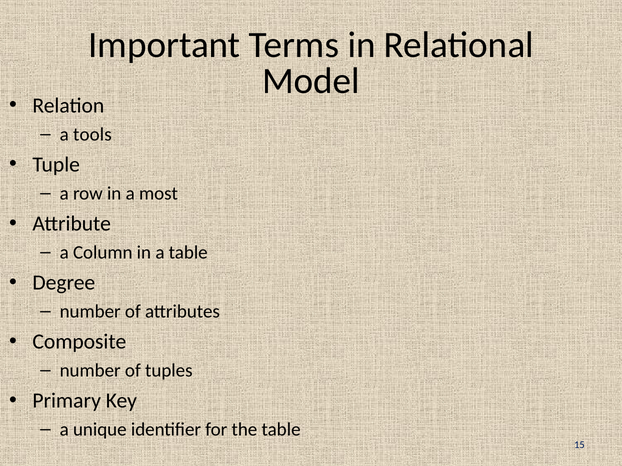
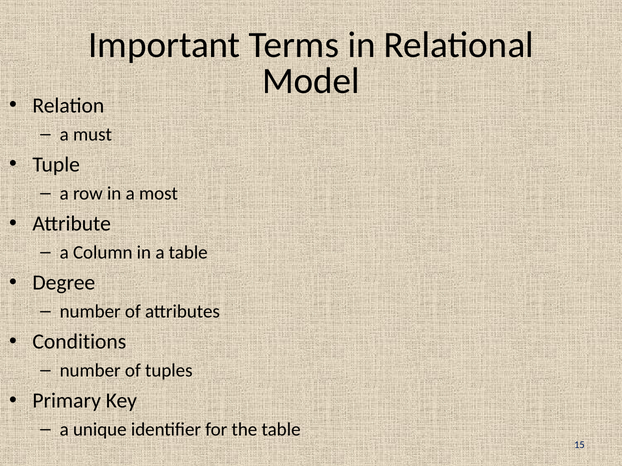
tools: tools -> must
Composite: Composite -> Conditions
